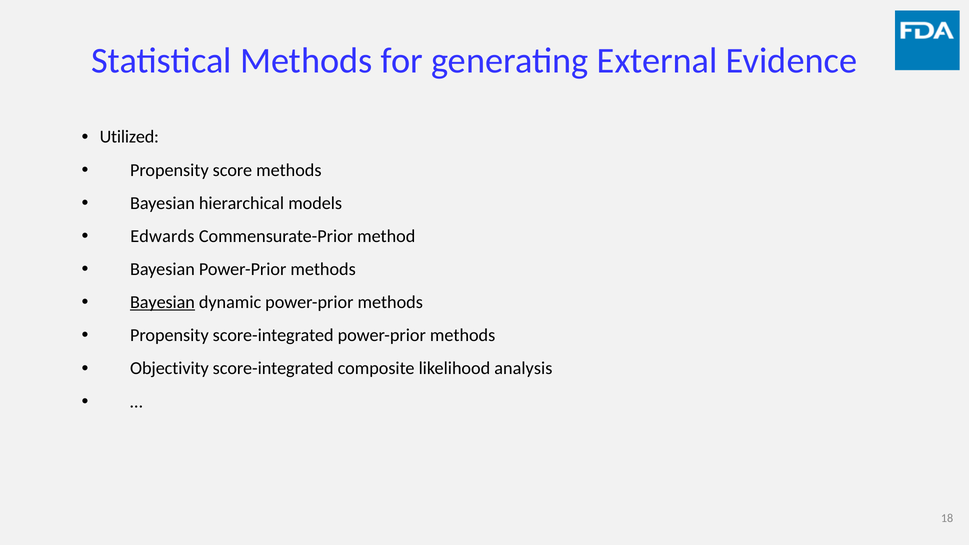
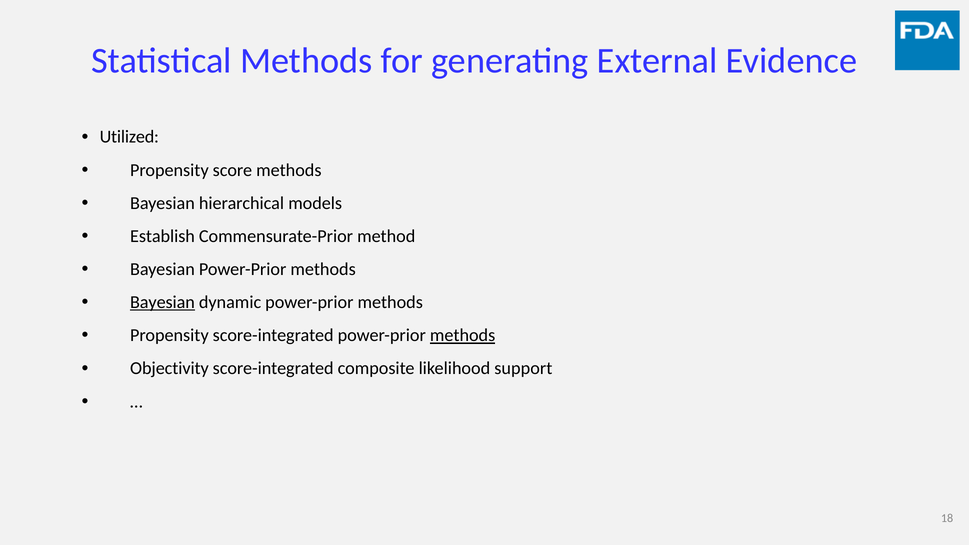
Edwards: Edwards -> Establish
methods at (463, 335) underline: none -> present
analysis: analysis -> support
